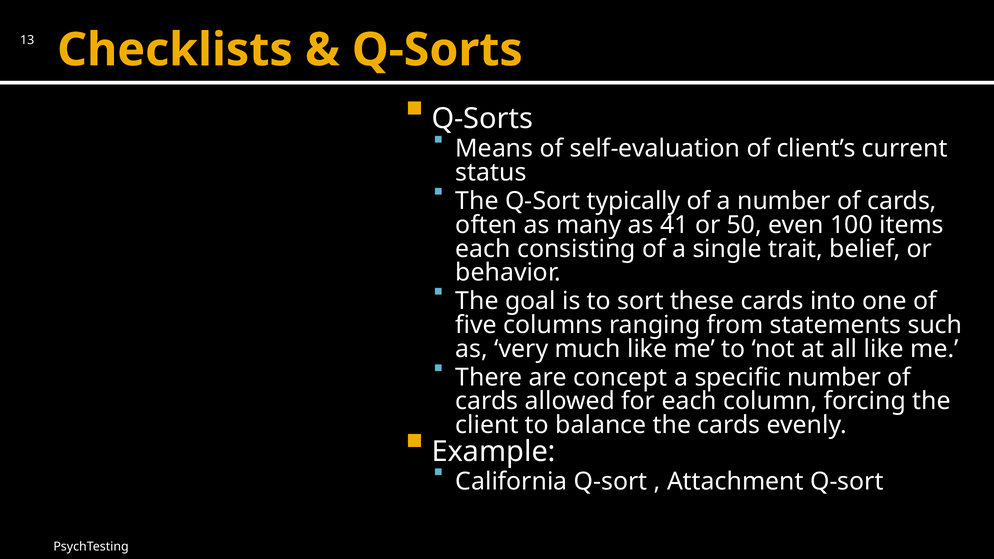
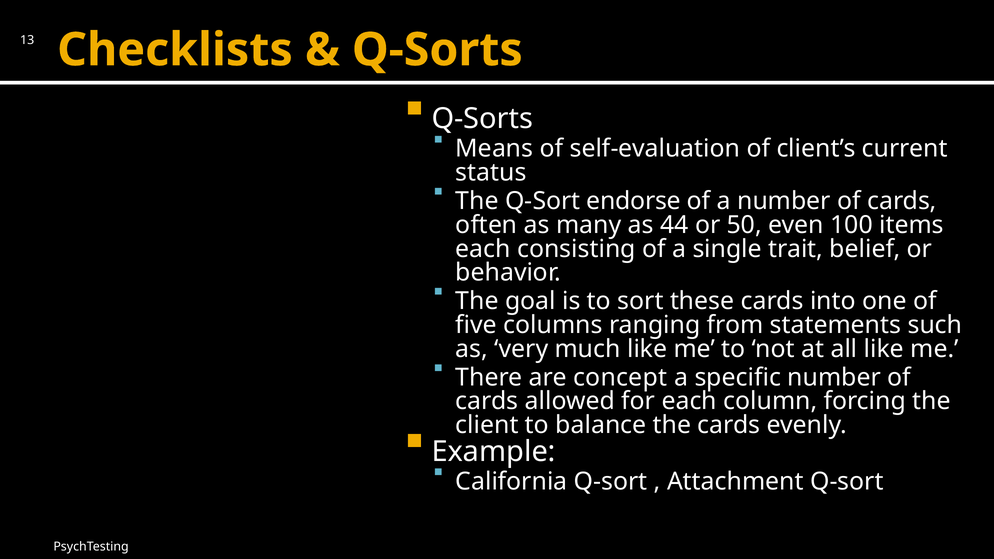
typically: typically -> endorse
41: 41 -> 44
